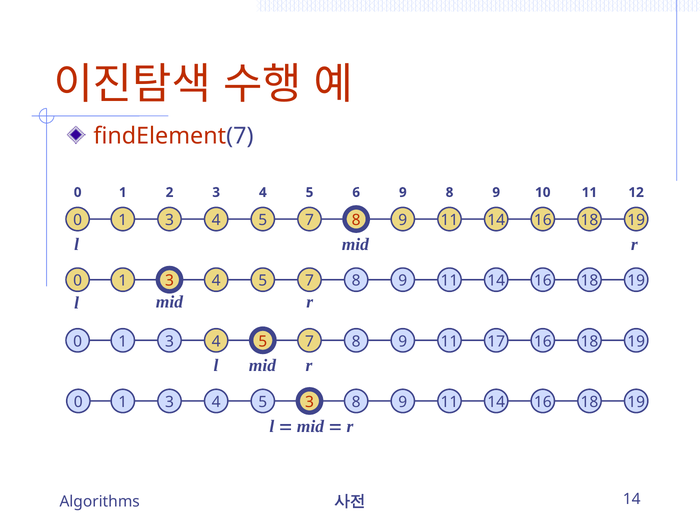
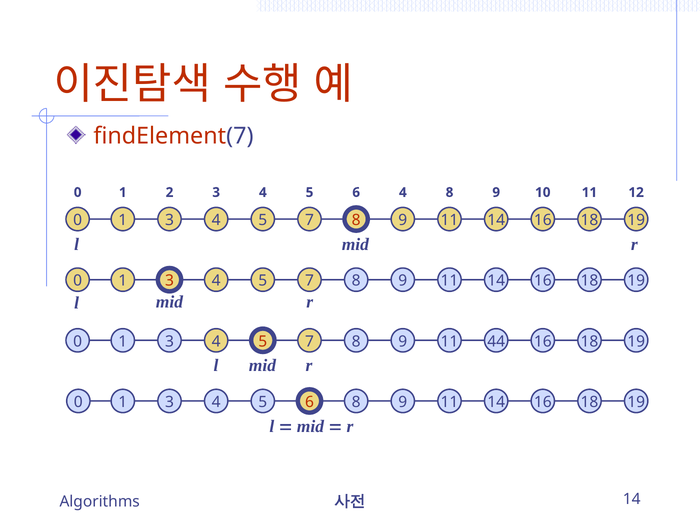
6 9: 9 -> 4
17: 17 -> 44
3 at (309, 402): 3 -> 6
